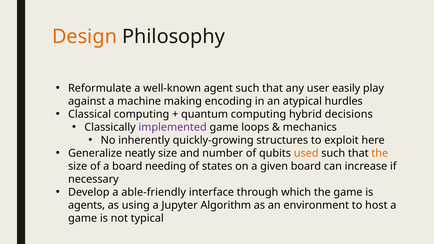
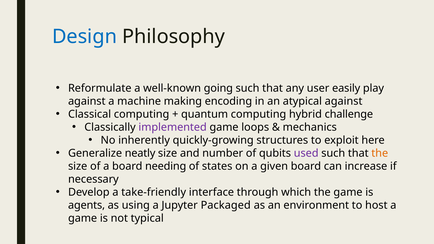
Design colour: orange -> blue
agent: agent -> going
atypical hurdles: hurdles -> against
decisions: decisions -> challenge
used colour: orange -> purple
able-friendly: able-friendly -> take-friendly
Algorithm: Algorithm -> Packaged
